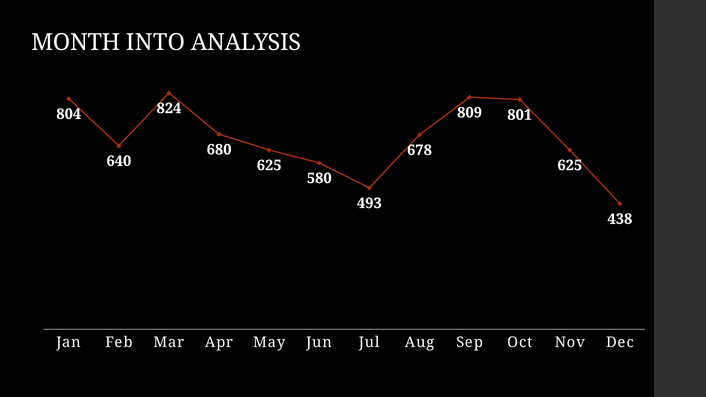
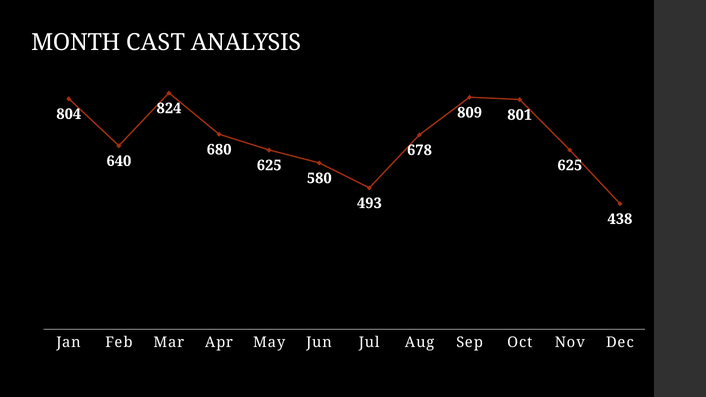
INTO: INTO -> CAST
